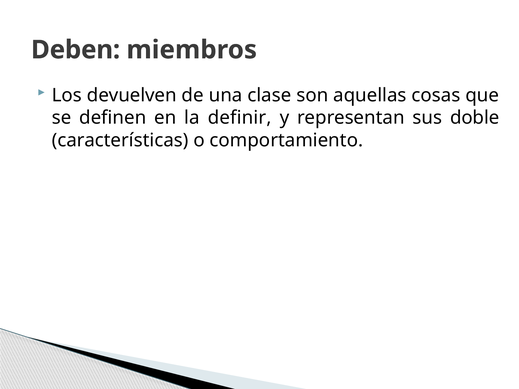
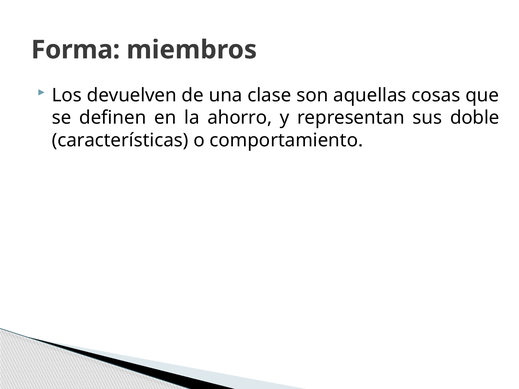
Deben: Deben -> Forma
definir: definir -> ahorro
